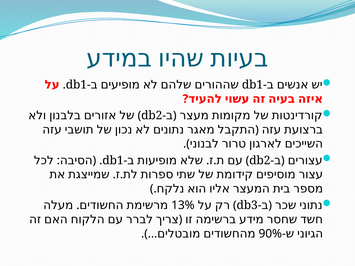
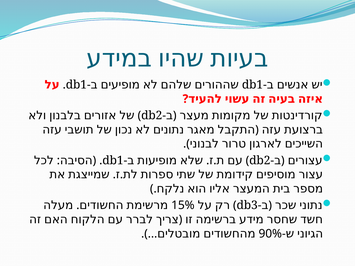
13%: 13% -> 15%
